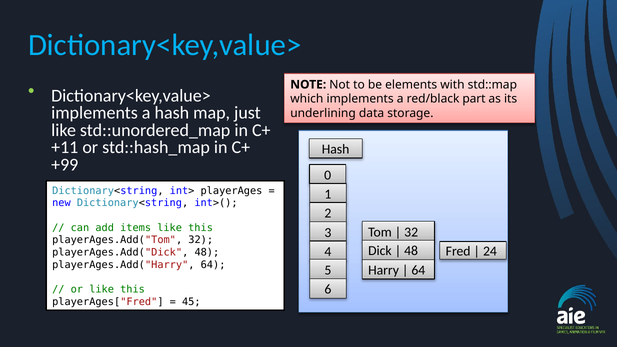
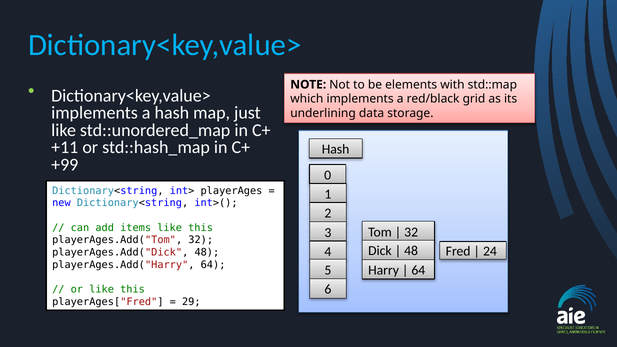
part: part -> grid
45: 45 -> 29
